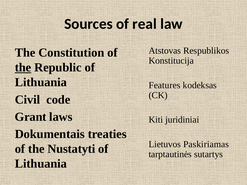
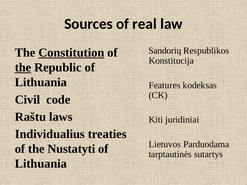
Atstovas: Atstovas -> Sandorių
Constitution underline: none -> present
Grant: Grant -> Raštu
Dokumentais: Dokumentais -> Individualius
Paskiriamas: Paskiriamas -> Parduodama
